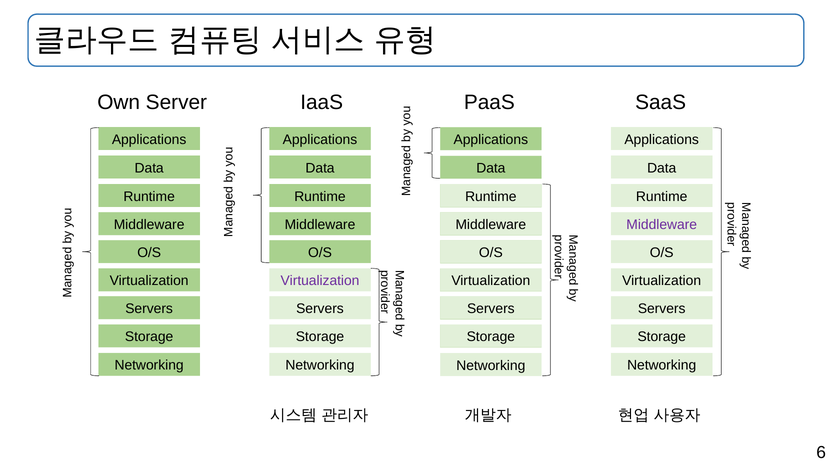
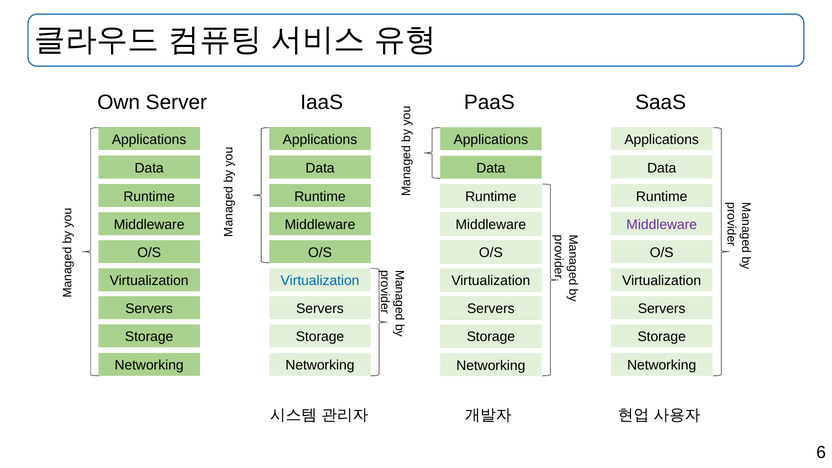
Virtualization at (320, 281) colour: purple -> blue
